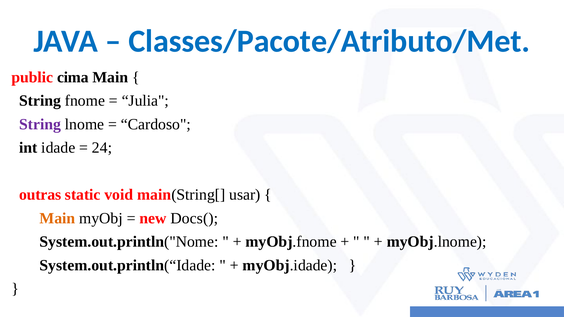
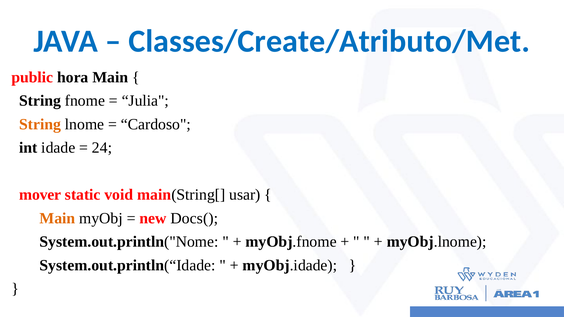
Classes/Pacote/Atributo/Met: Classes/Pacote/Atributo/Met -> Classes/Create/Atributo/Met
cima: cima -> hora
String at (40, 124) colour: purple -> orange
outras: outras -> mover
